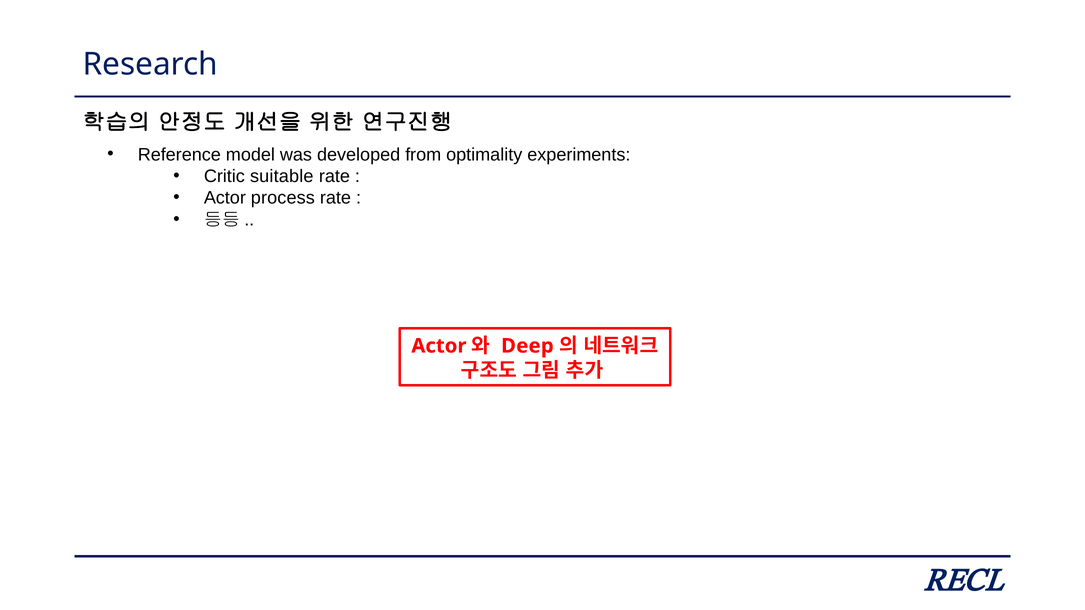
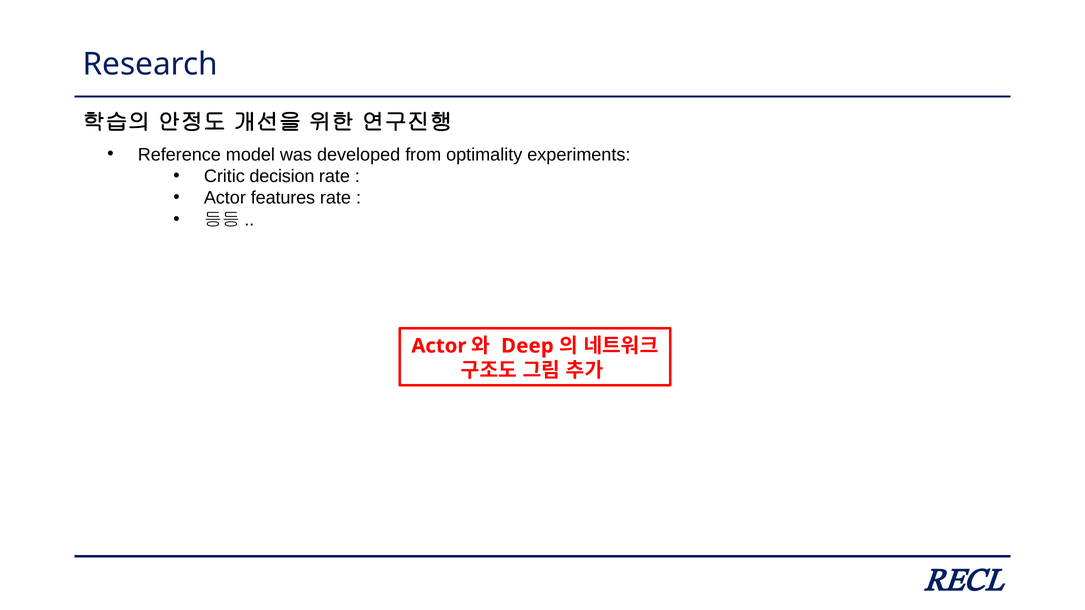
suitable: suitable -> decision
process: process -> features
